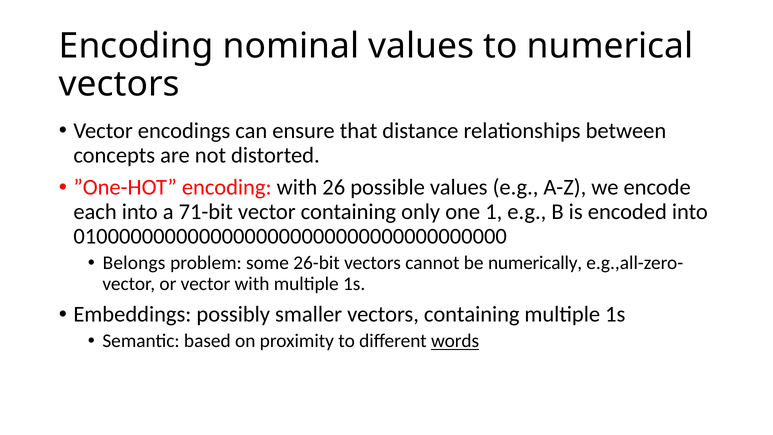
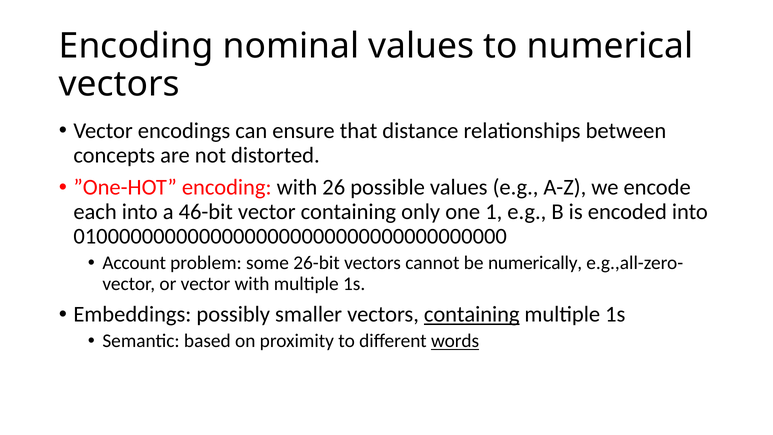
71-bit: 71-bit -> 46-bit
Belongs: Belongs -> Account
containing at (472, 314) underline: none -> present
